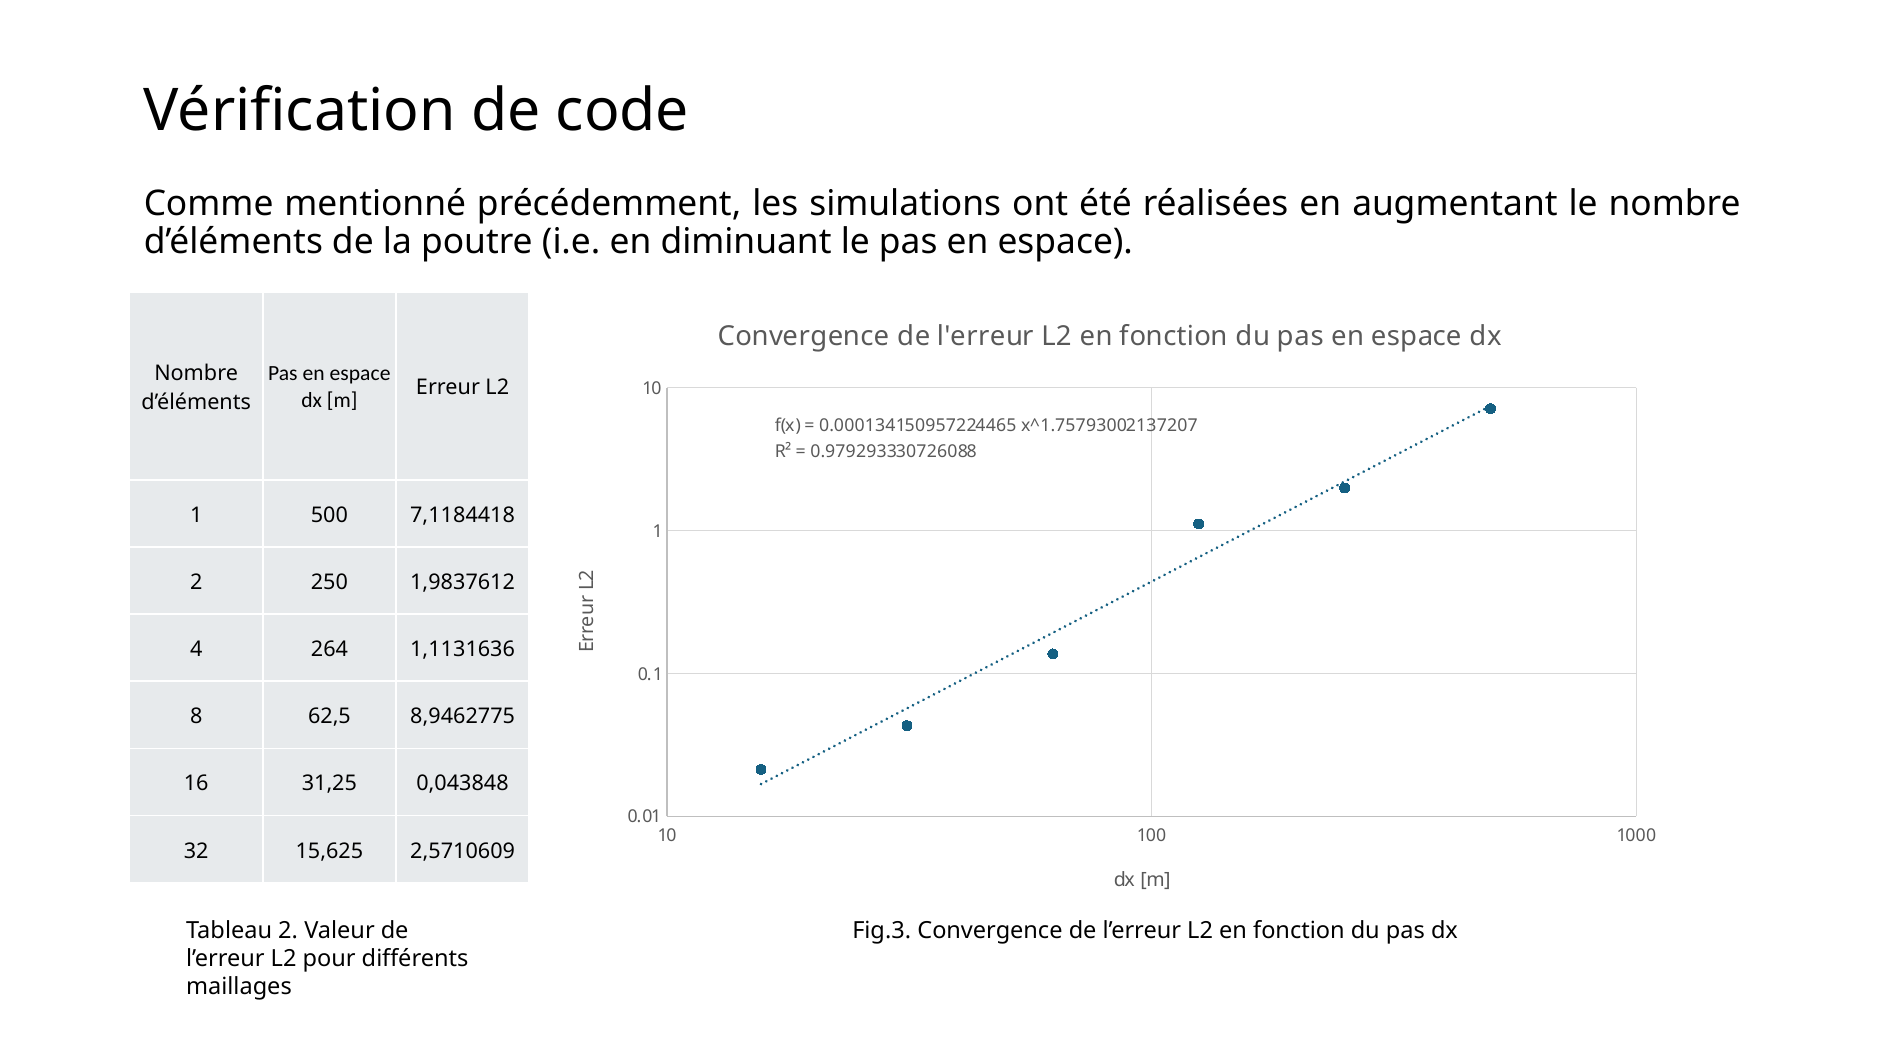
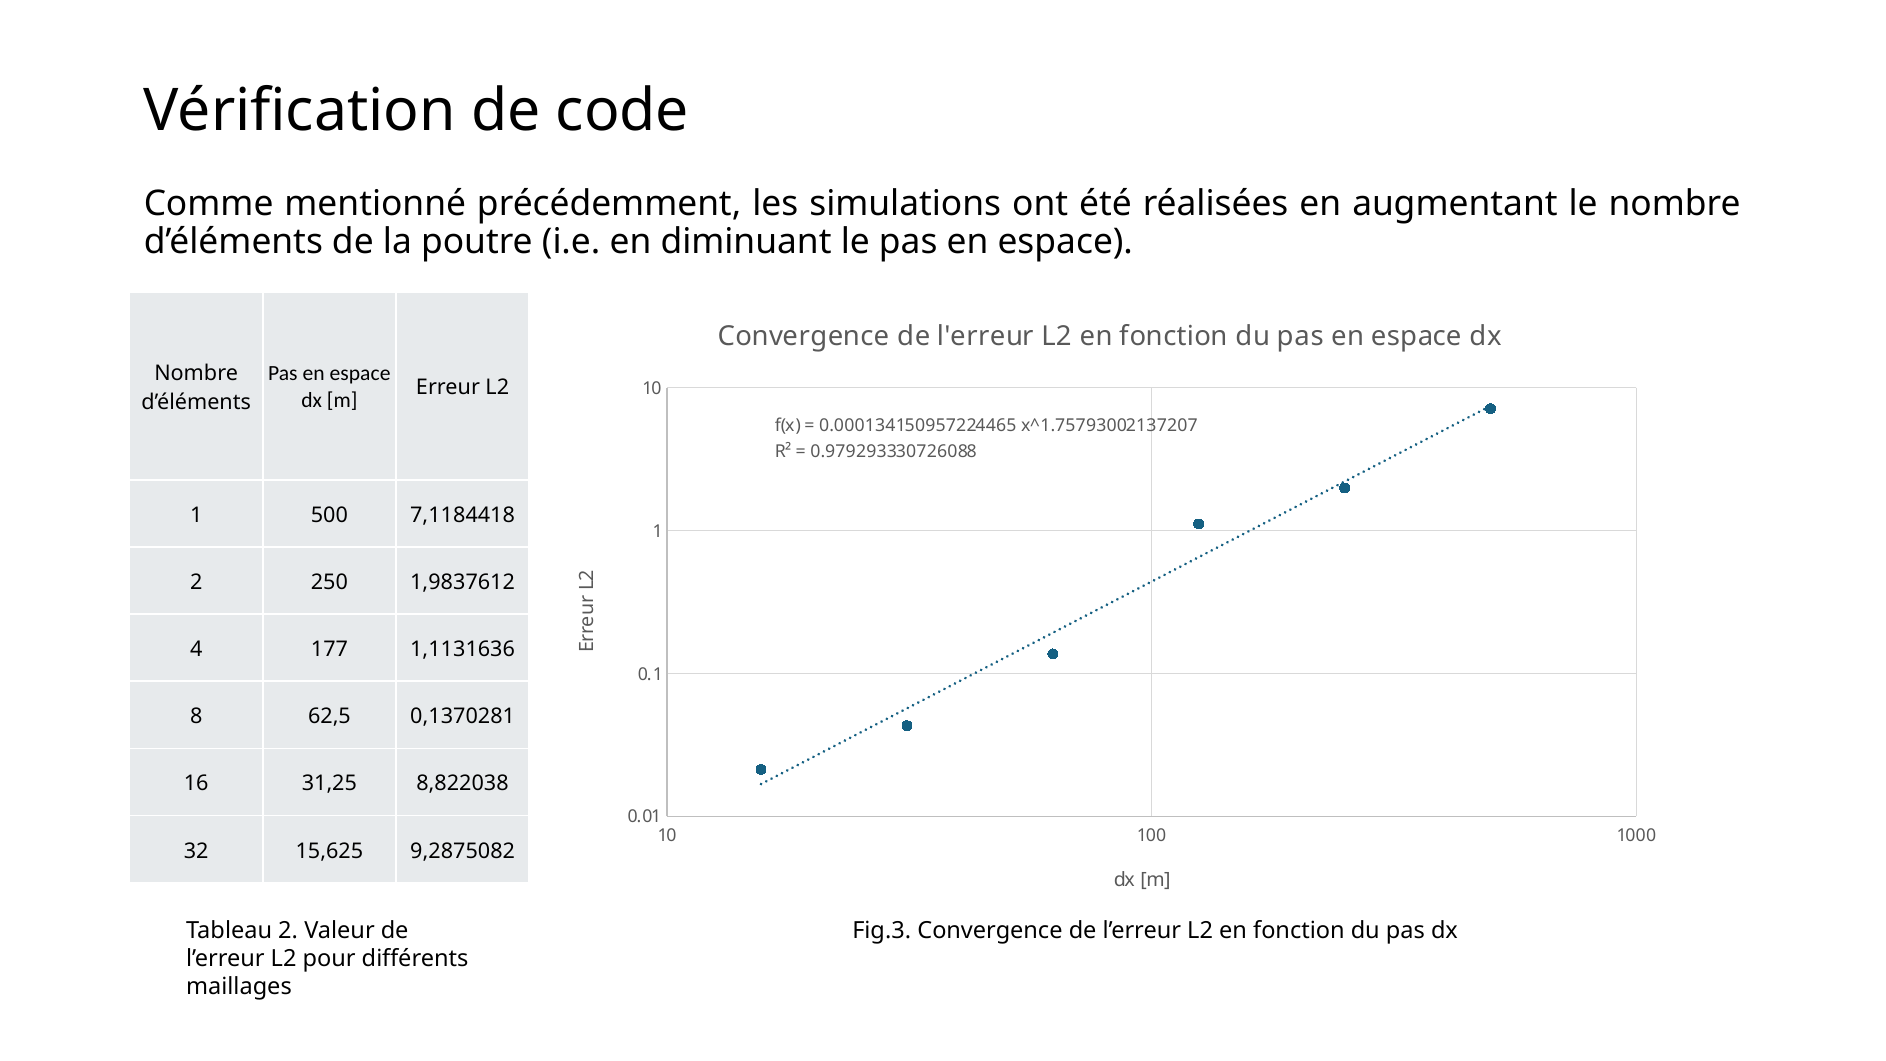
264: 264 -> 177
8,9462775: 8,9462775 -> 0,1370281
0,043848: 0,043848 -> 8,822038
2,5710609: 2,5710609 -> 9,2875082
